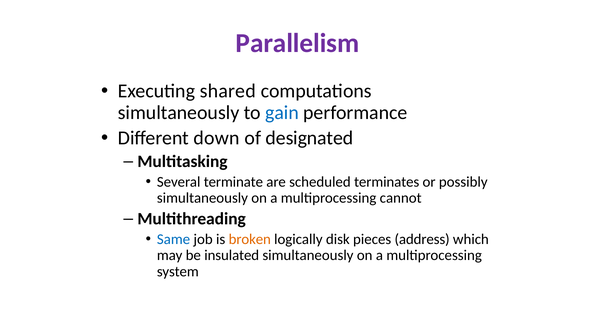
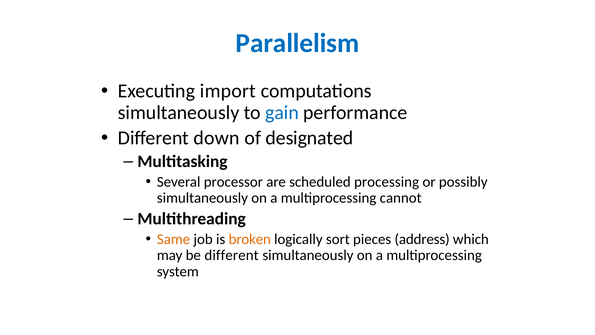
Parallelism colour: purple -> blue
shared: shared -> import
terminate: terminate -> processor
terminates: terminates -> processing
Same colour: blue -> orange
disk: disk -> sort
be insulated: insulated -> different
